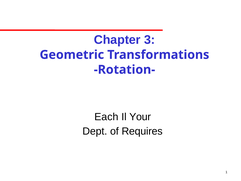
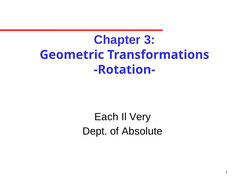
Your: Your -> Very
Requires: Requires -> Absolute
